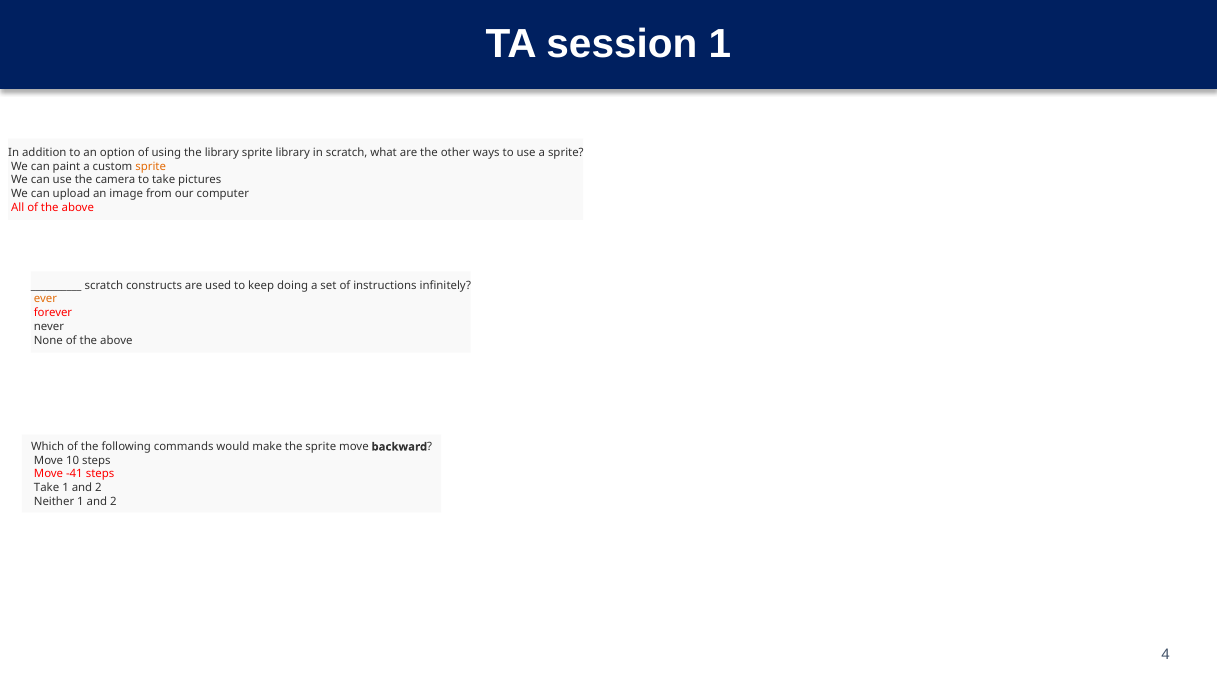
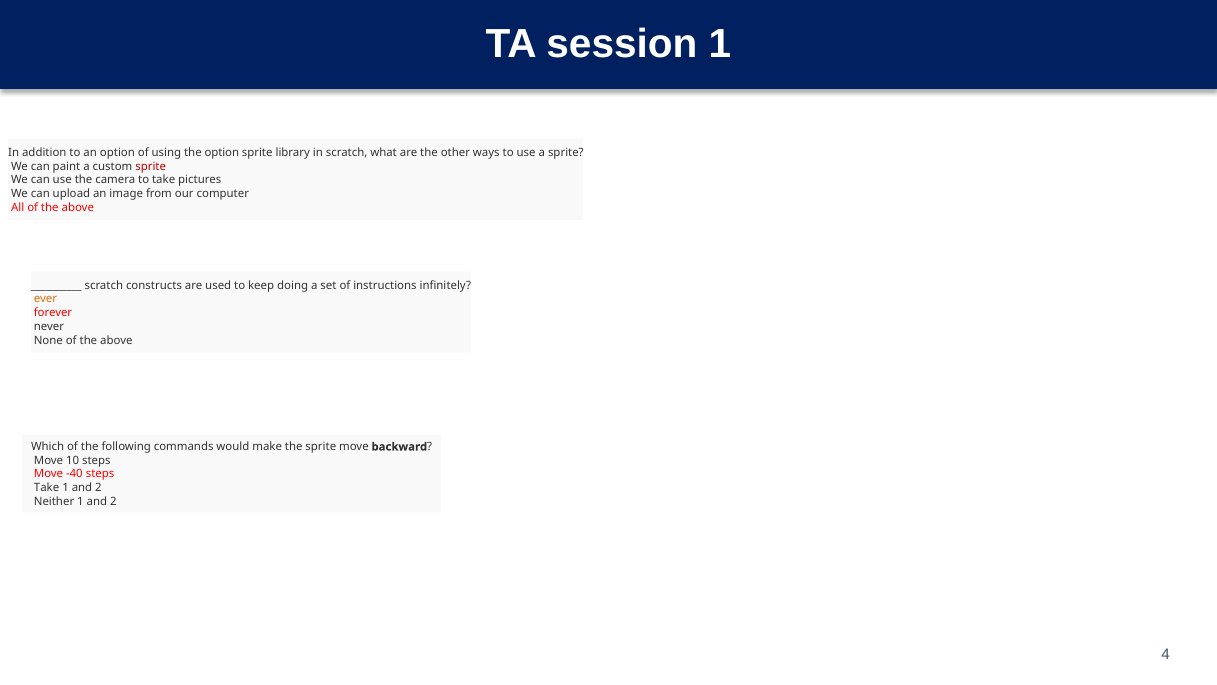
the library: library -> option
sprite at (151, 166) colour: orange -> red
-41: -41 -> -40
